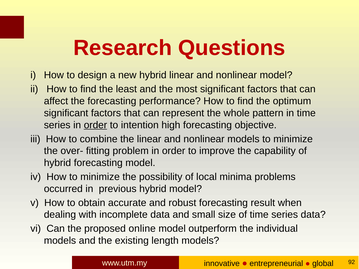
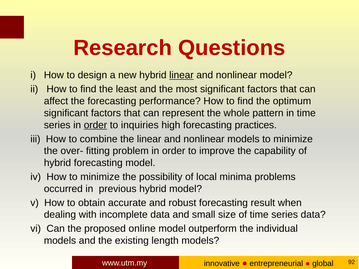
linear at (181, 75) underline: none -> present
intention: intention -> inquiries
objective: objective -> practices
